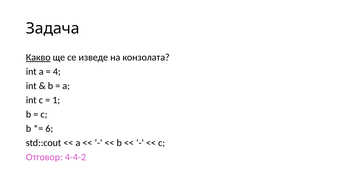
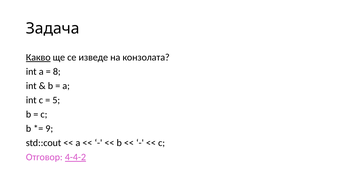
4: 4 -> 8
1: 1 -> 5
6: 6 -> 9
4-4-2 underline: none -> present
